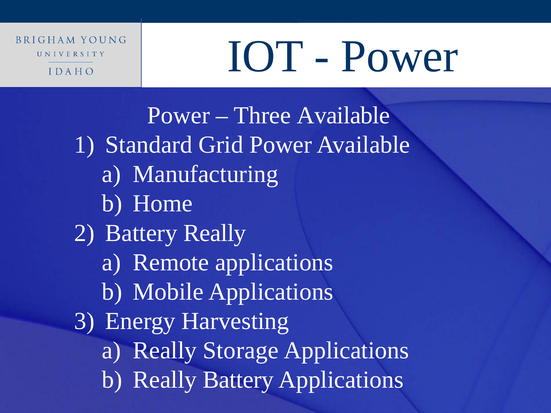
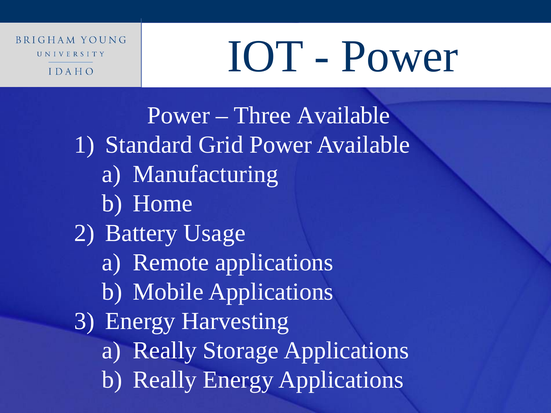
Battery Really: Really -> Usage
Really Battery: Battery -> Energy
